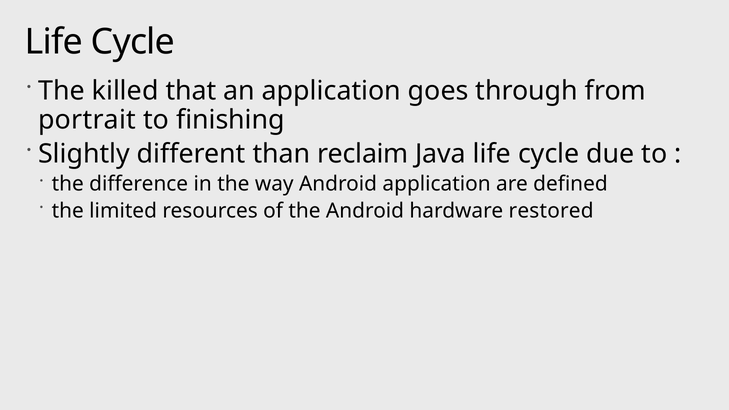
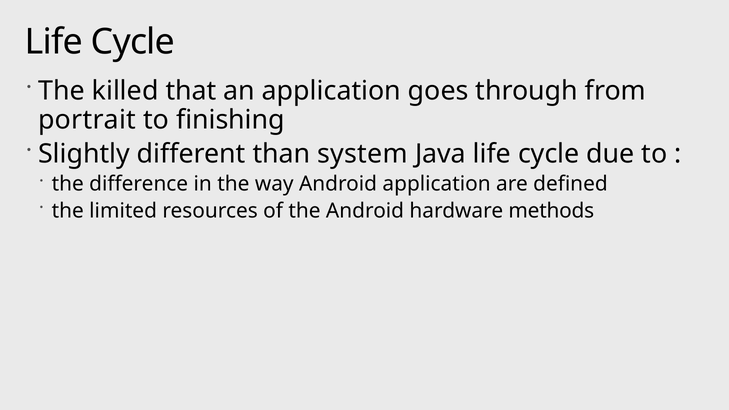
reclaim: reclaim -> system
restored: restored -> methods
